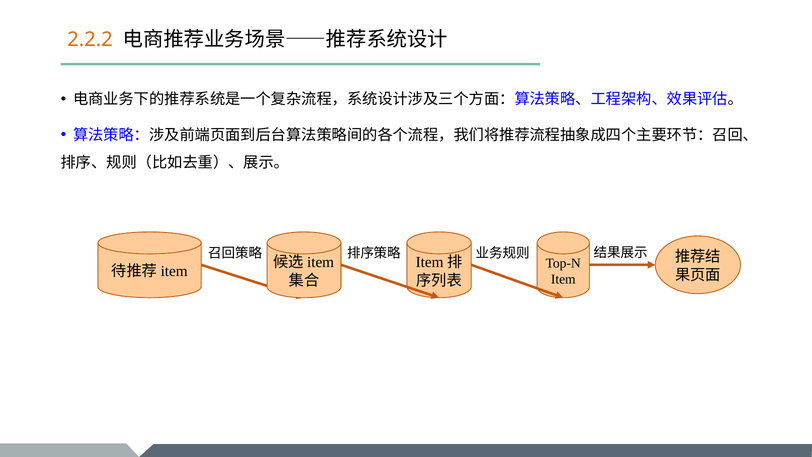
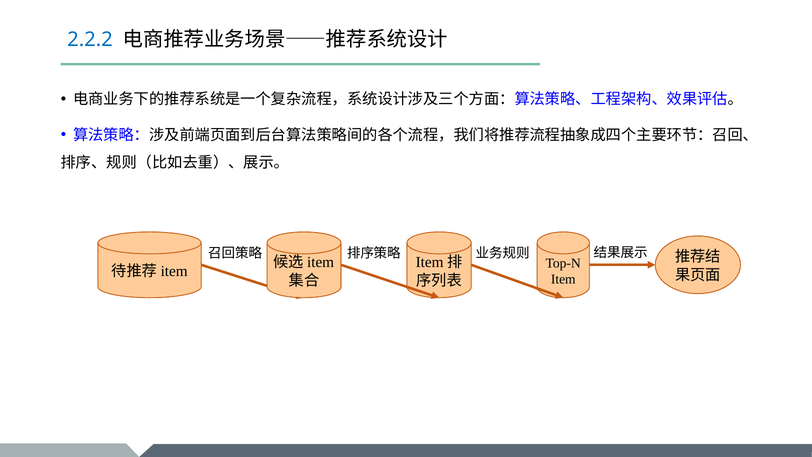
2.2.2 colour: orange -> blue
